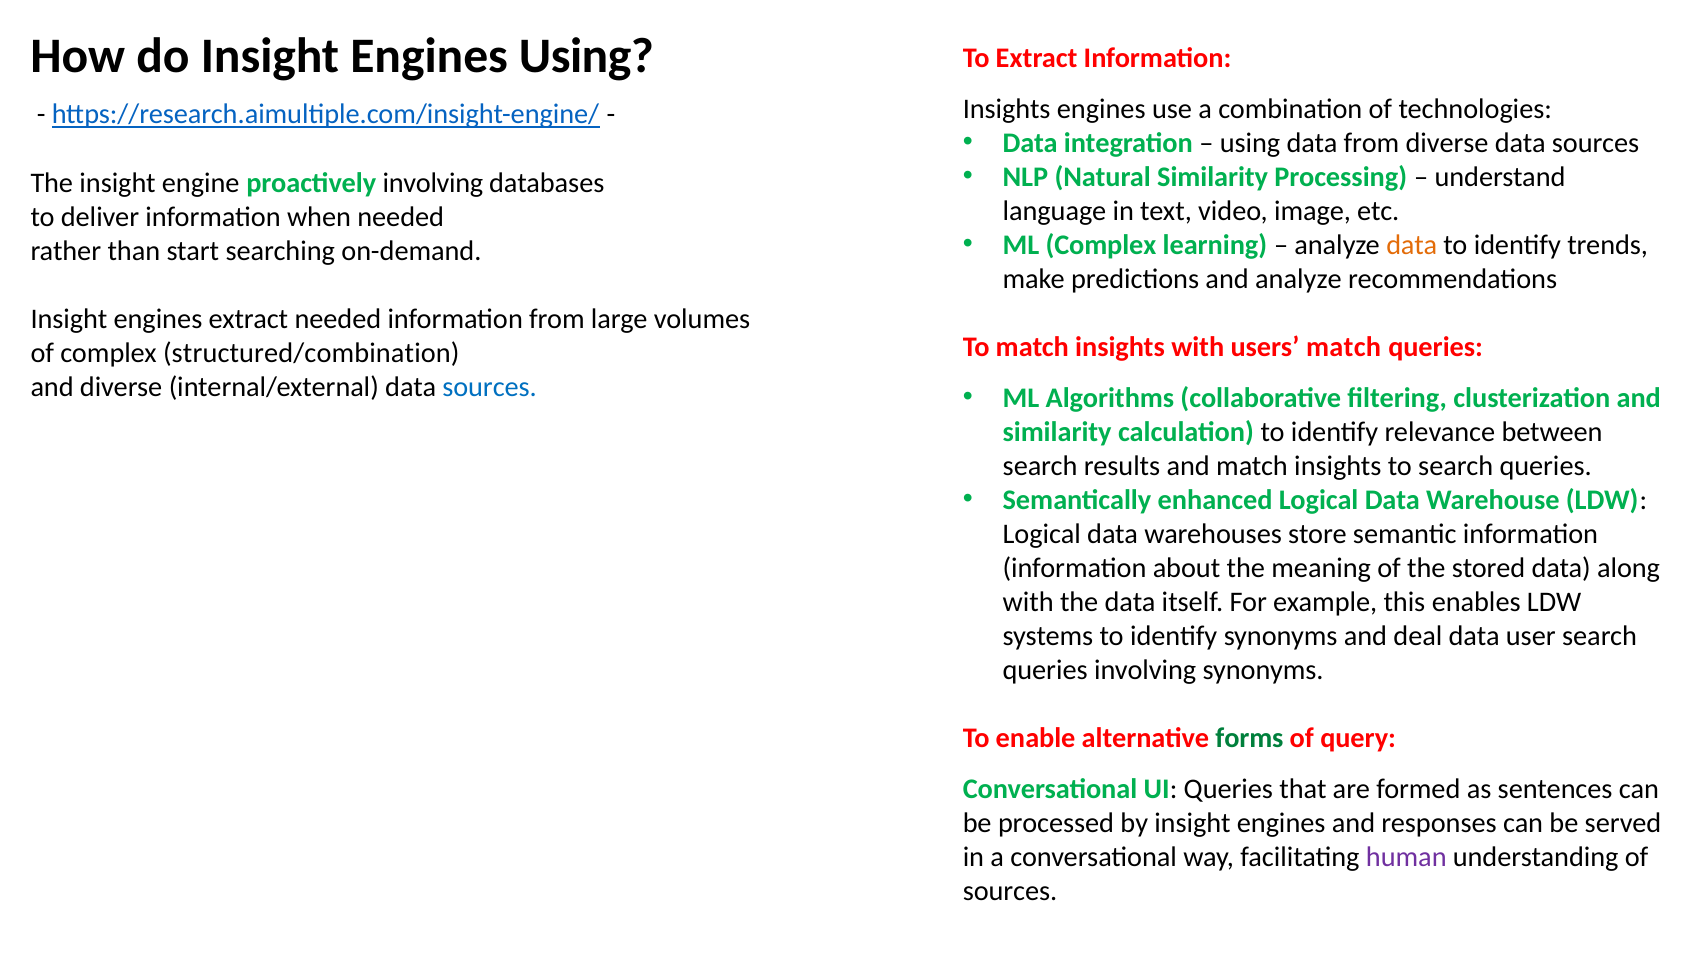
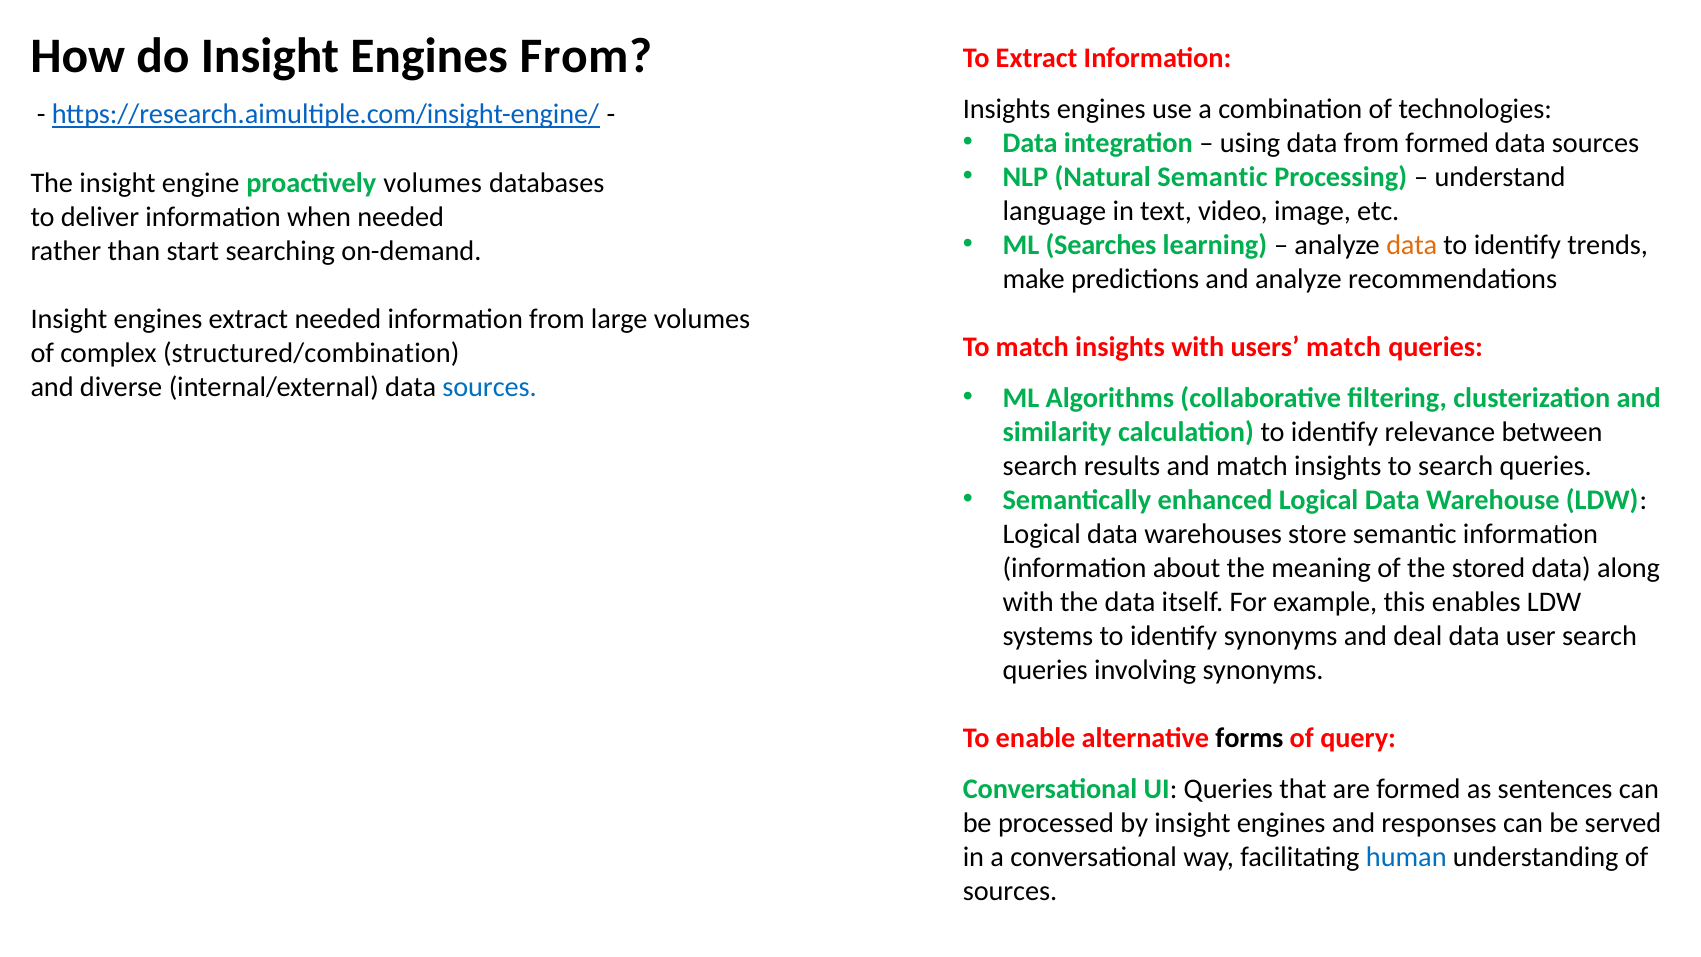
Engines Using: Using -> From
from diverse: diverse -> formed
Natural Similarity: Similarity -> Semantic
proactively involving: involving -> volumes
ML Complex: Complex -> Searches
forms colour: green -> black
human colour: purple -> blue
